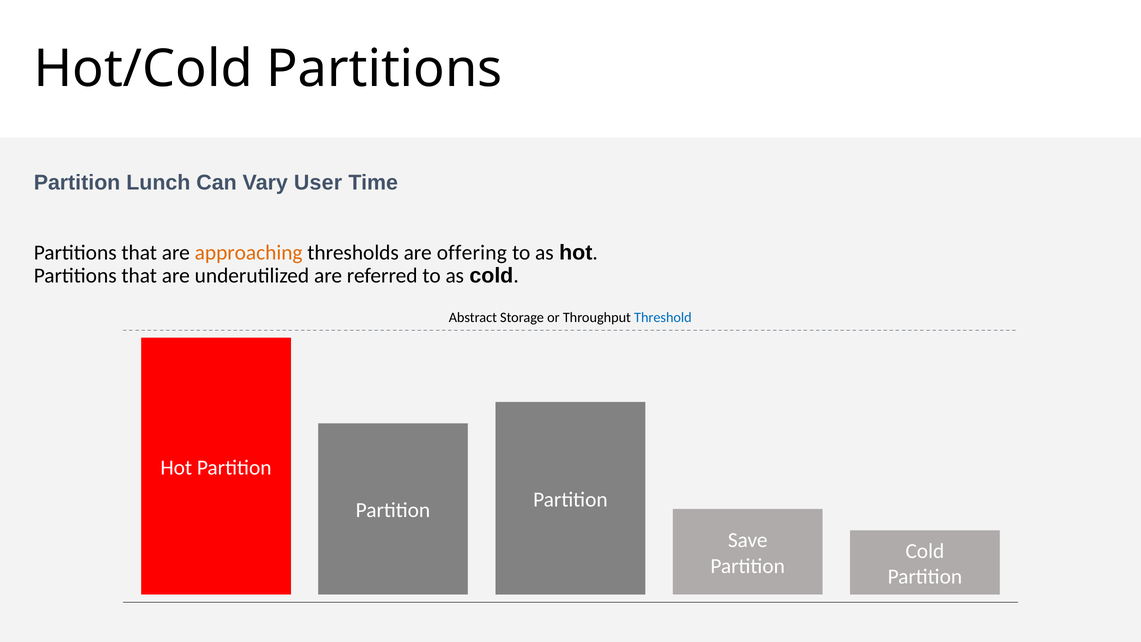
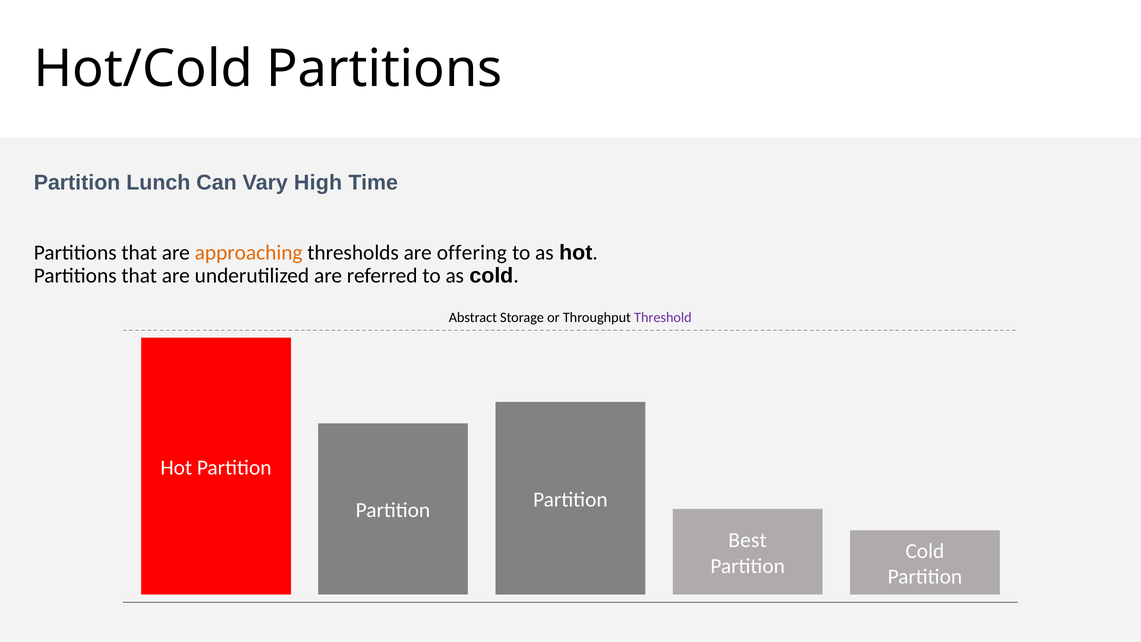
User: User -> High
Threshold colour: blue -> purple
Save: Save -> Best
